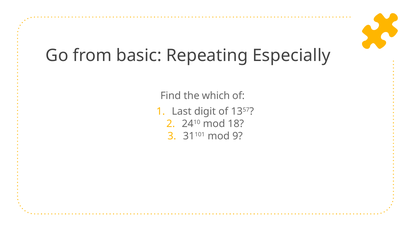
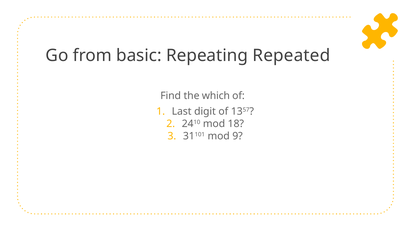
Especially: Especially -> Repeated
